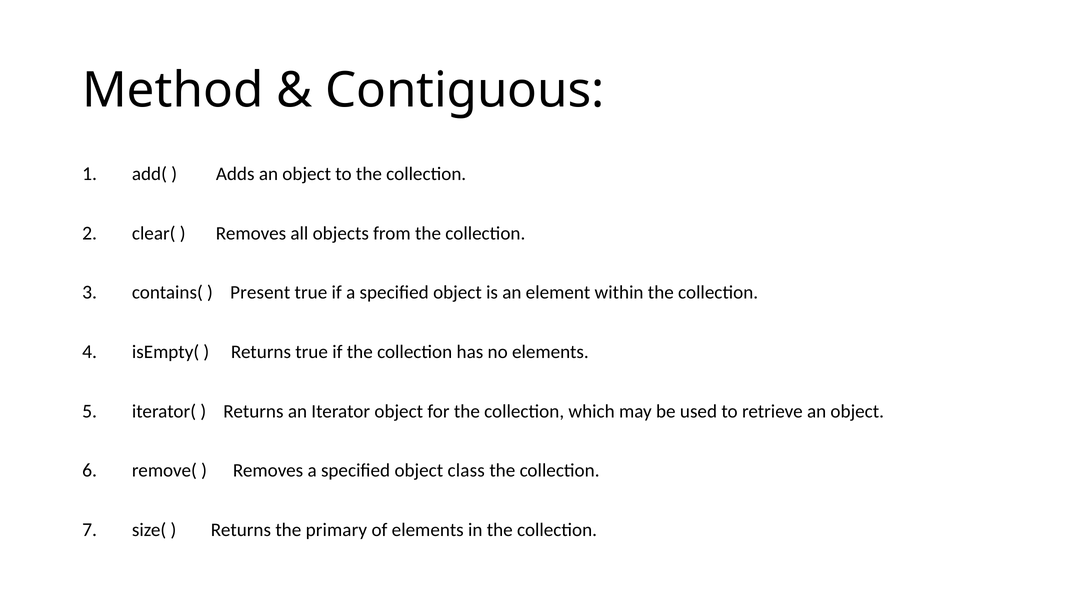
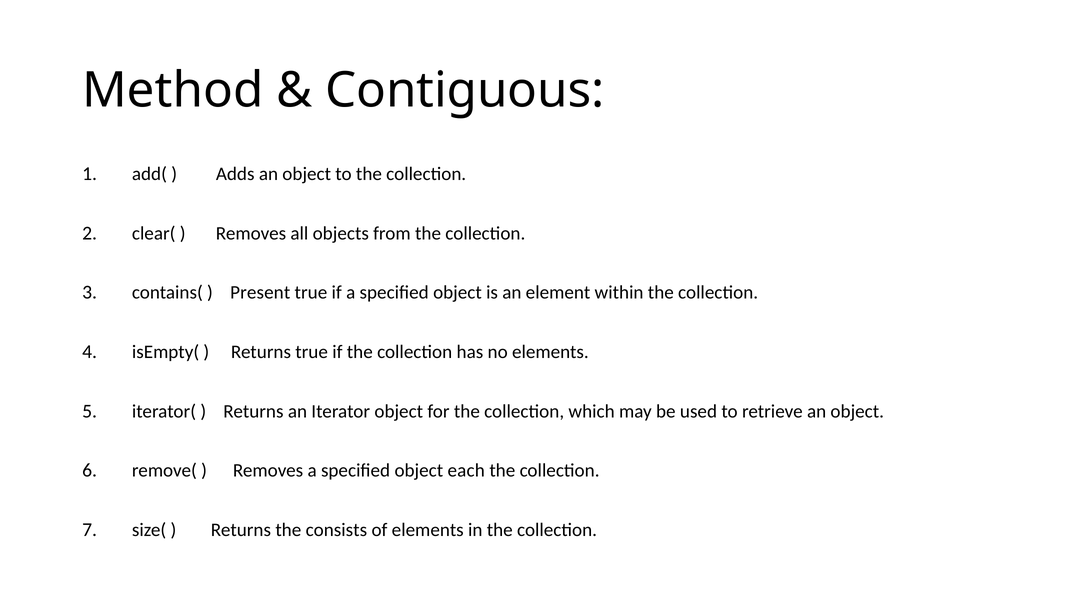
class: class -> each
primary: primary -> consists
